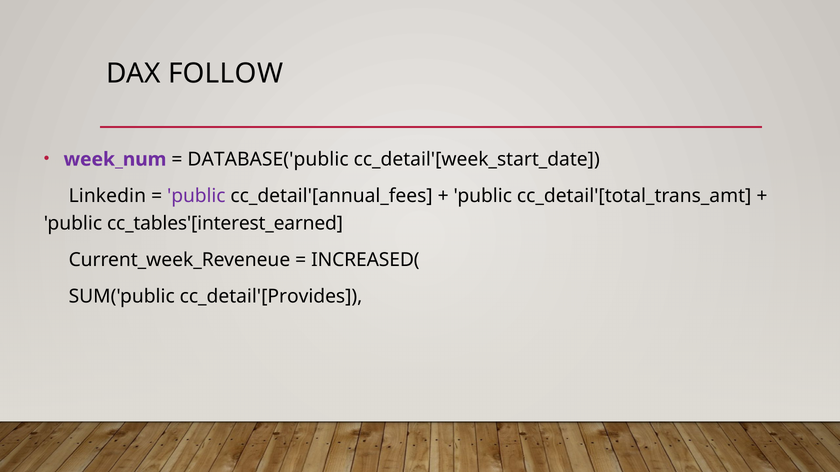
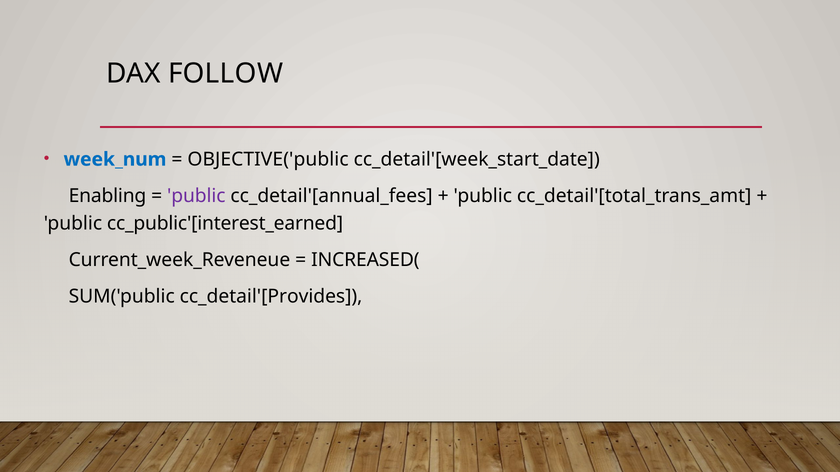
week_num colour: purple -> blue
DATABASE('public: DATABASE('public -> OBJECTIVE('public
Linkedin: Linkedin -> Enabling
cc_tables'[interest_earned: cc_tables'[interest_earned -> cc_public'[interest_earned
